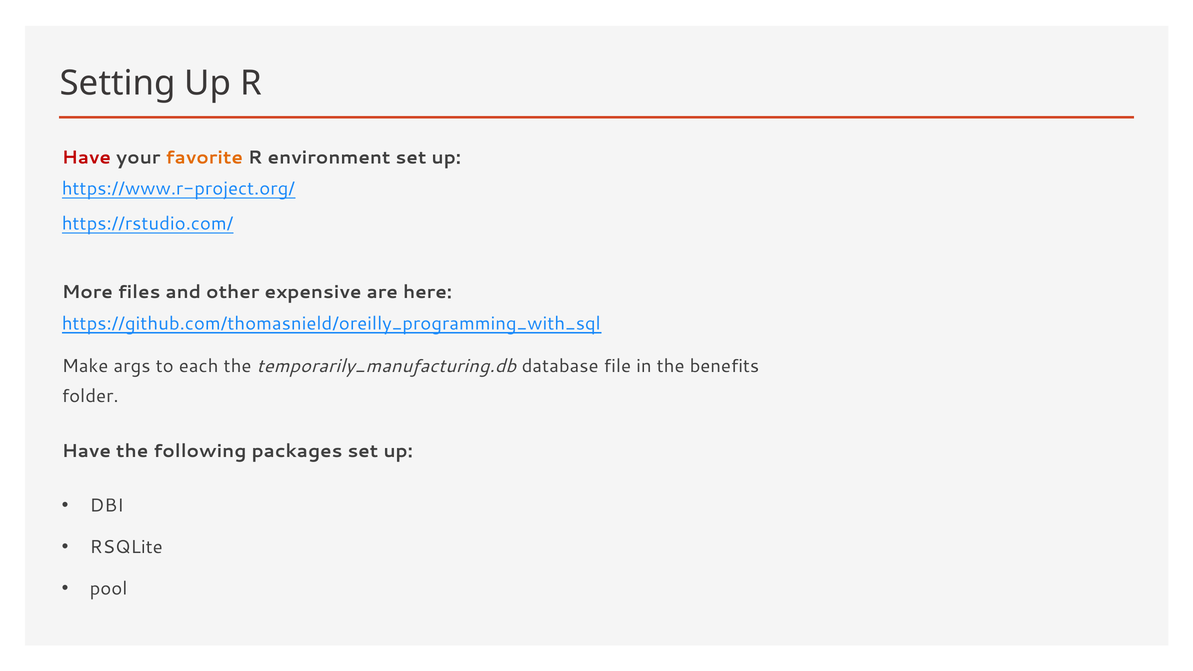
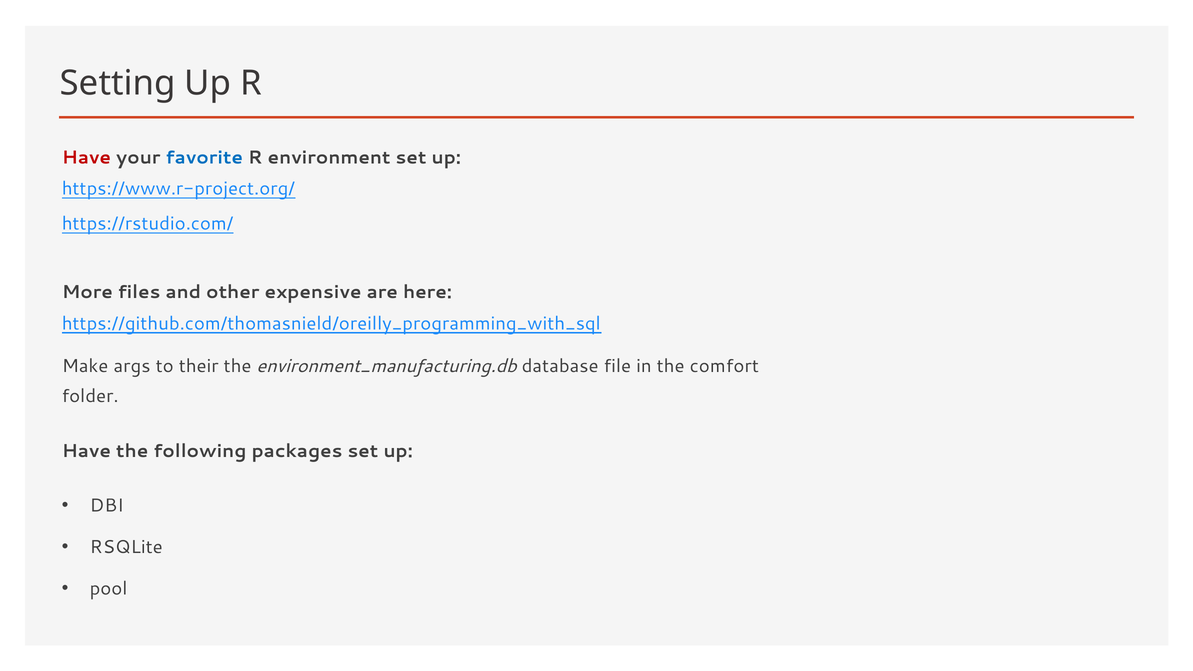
favorite colour: orange -> blue
each: each -> their
temporarily_manufacturing.db: temporarily_manufacturing.db -> environment_manufacturing.db
benefits: benefits -> comfort
